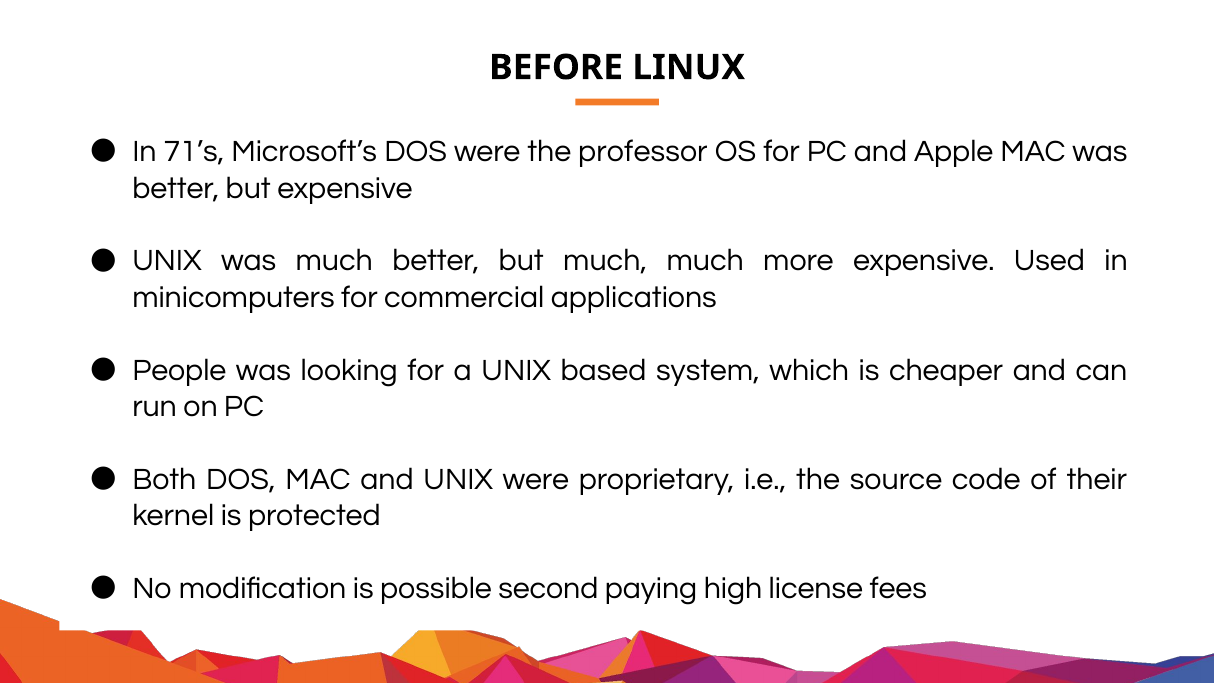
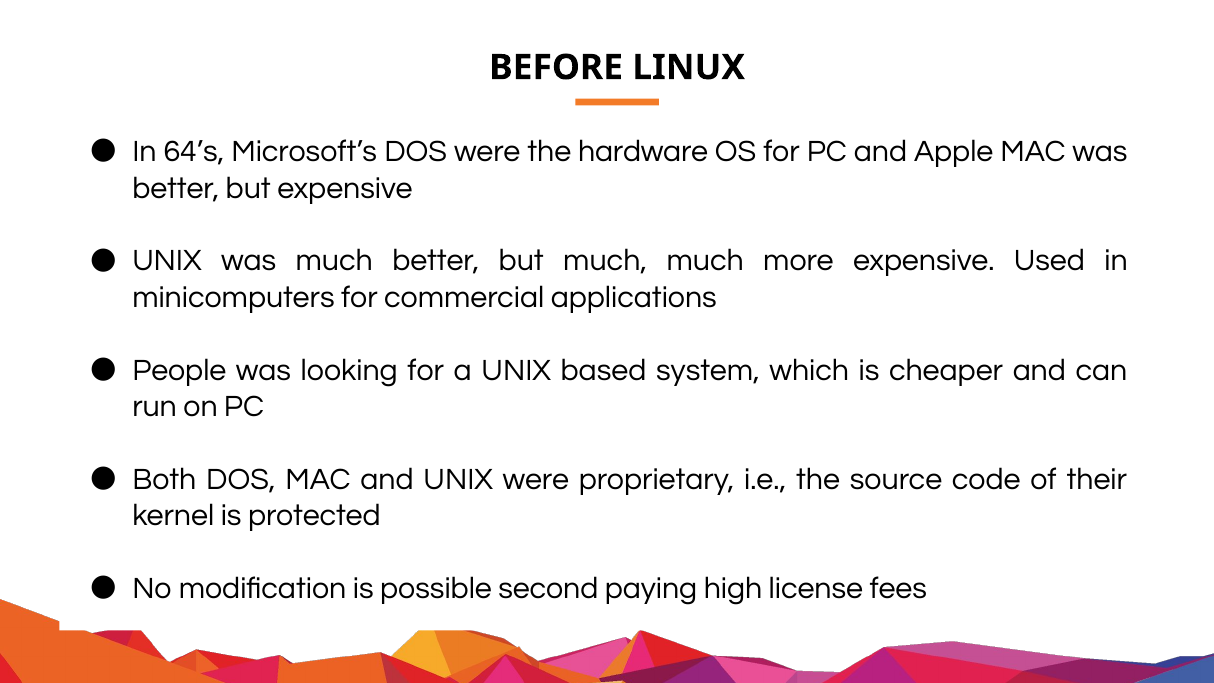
71’s: 71’s -> 64’s
professor: professor -> hardware
